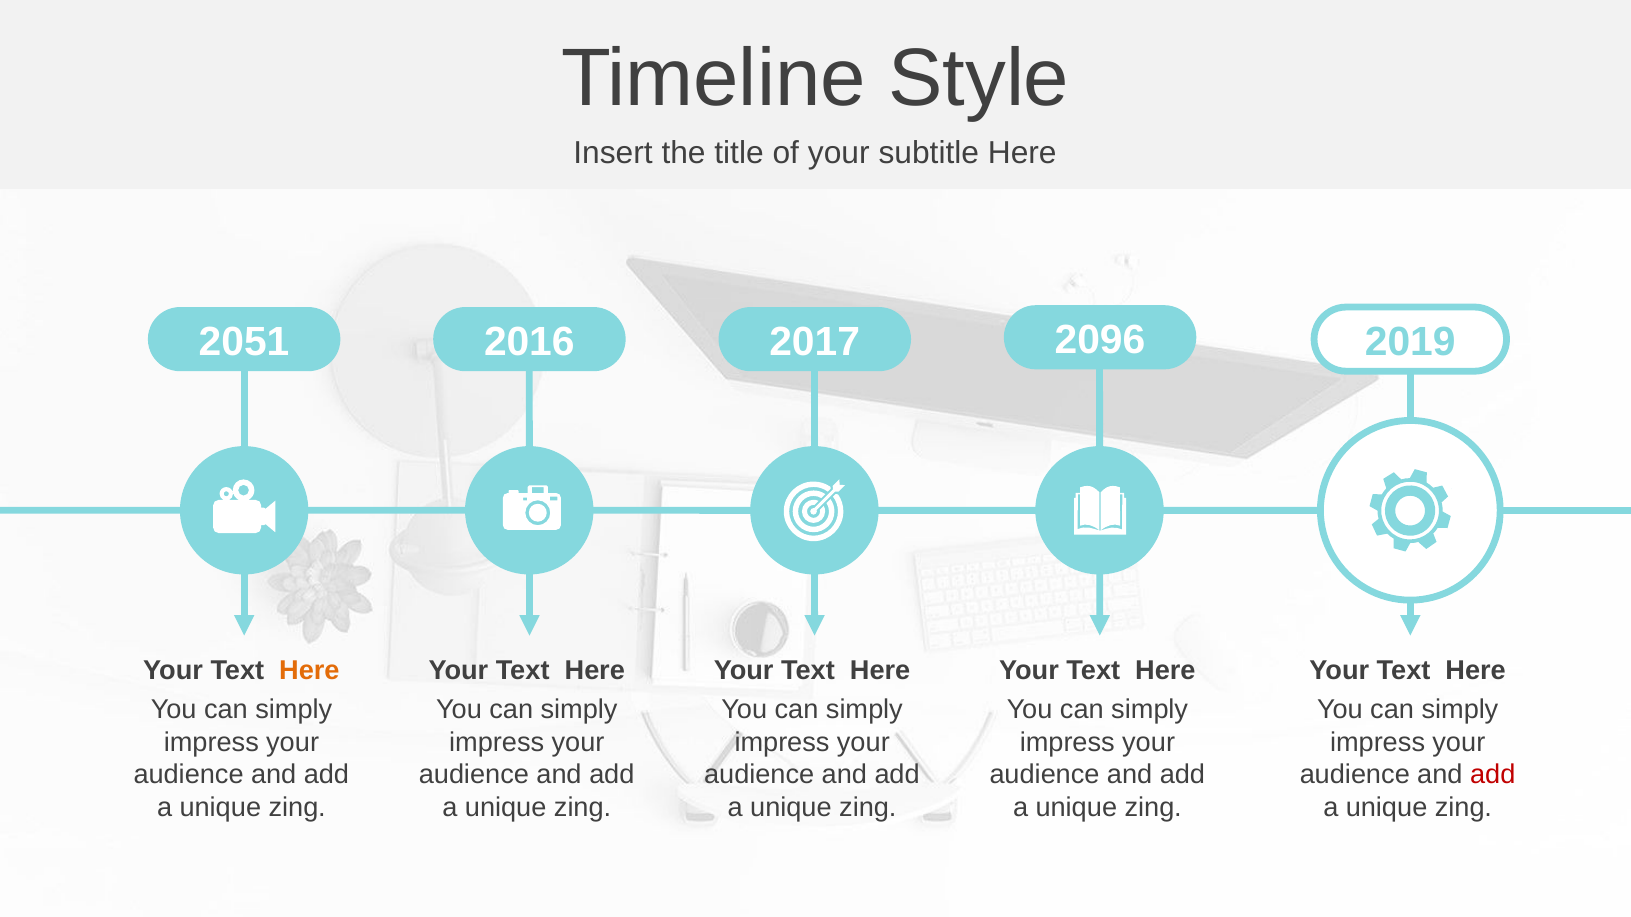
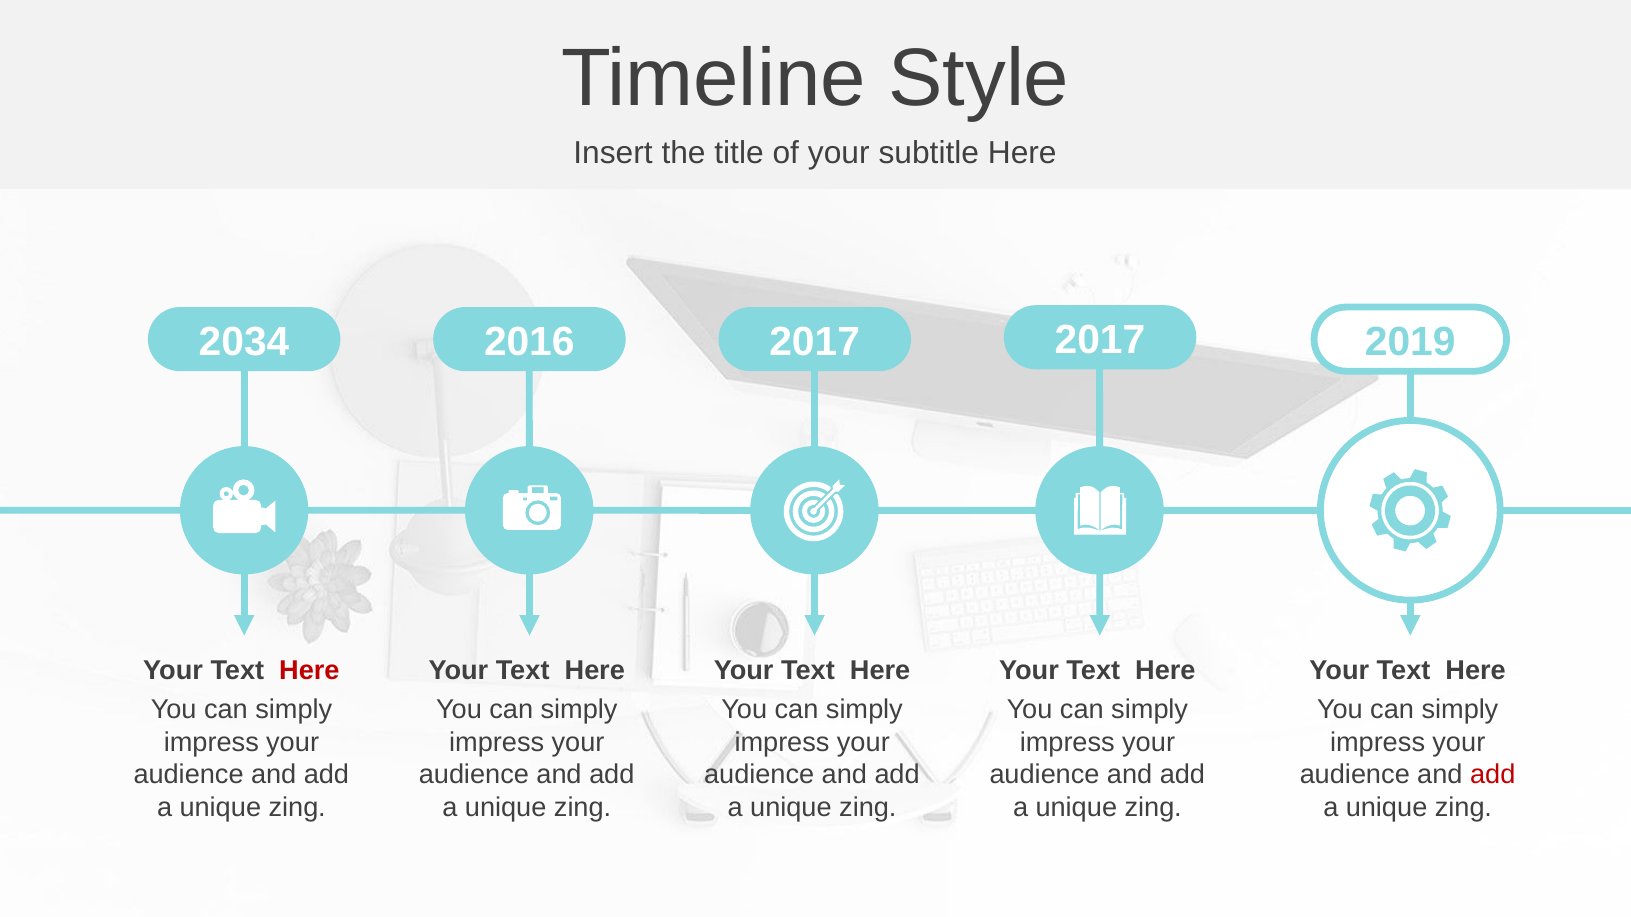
2051: 2051 -> 2034
2017 2096: 2096 -> 2017
Here at (309, 671) colour: orange -> red
